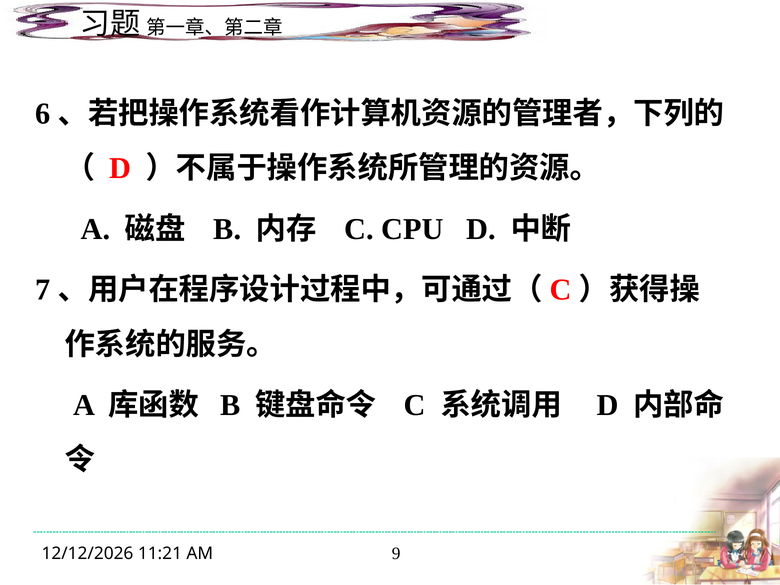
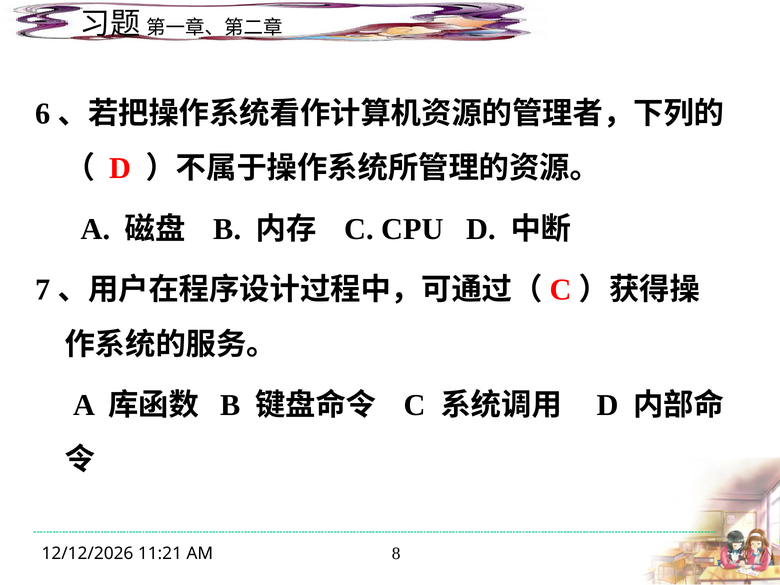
9: 9 -> 8
